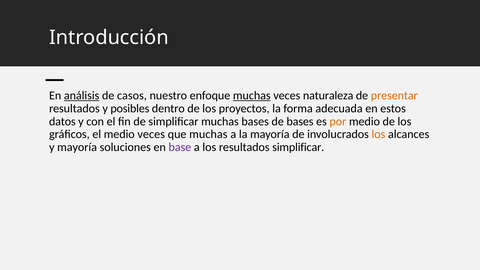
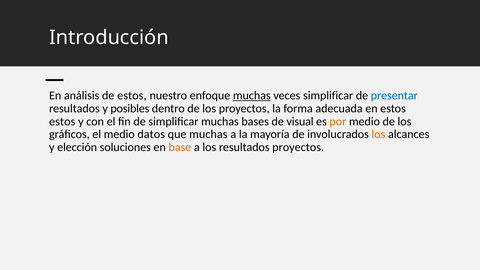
análisis underline: present -> none
de casos: casos -> estos
veces naturaleza: naturaleza -> simplificar
presentar colour: orange -> blue
datos at (62, 121): datos -> estos
de bases: bases -> visual
medio veces: veces -> datos
y mayoría: mayoría -> elección
base colour: purple -> orange
resultados simplificar: simplificar -> proyectos
